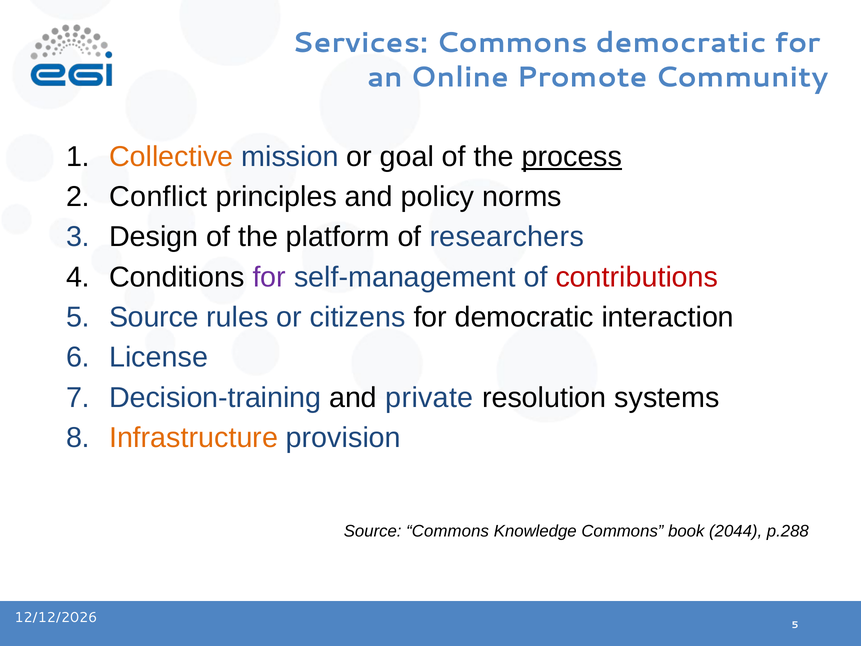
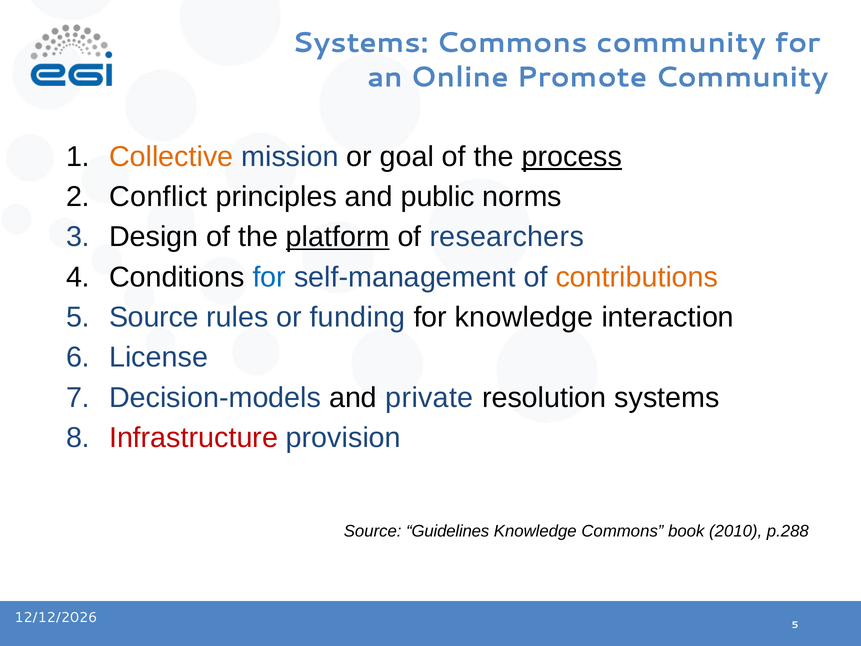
Services at (360, 43): Services -> Systems
Commons democratic: democratic -> community
policy: policy -> public
platform underline: none -> present
for at (269, 277) colour: purple -> blue
contributions colour: red -> orange
citizens: citizens -> funding
for democratic: democratic -> knowledge
Decision-training: Decision-training -> Decision-models
Infrastructure colour: orange -> red
Source Commons: Commons -> Guidelines
2044: 2044 -> 2010
